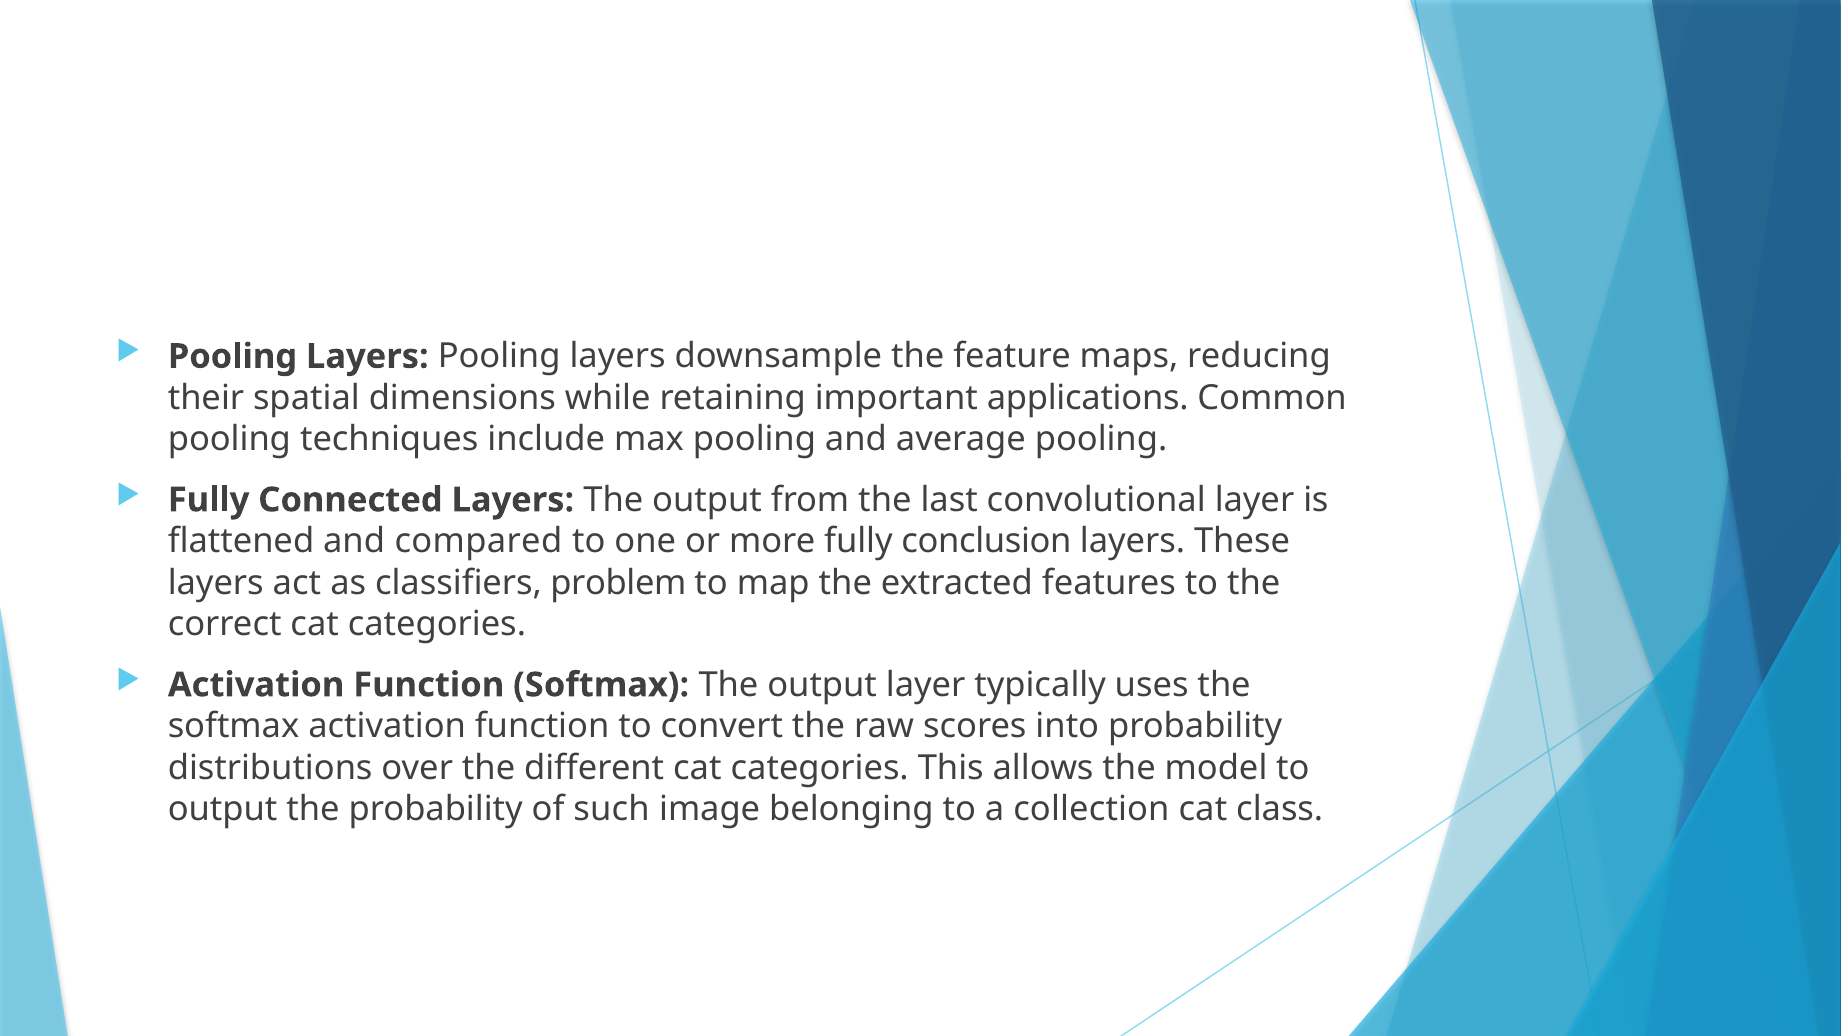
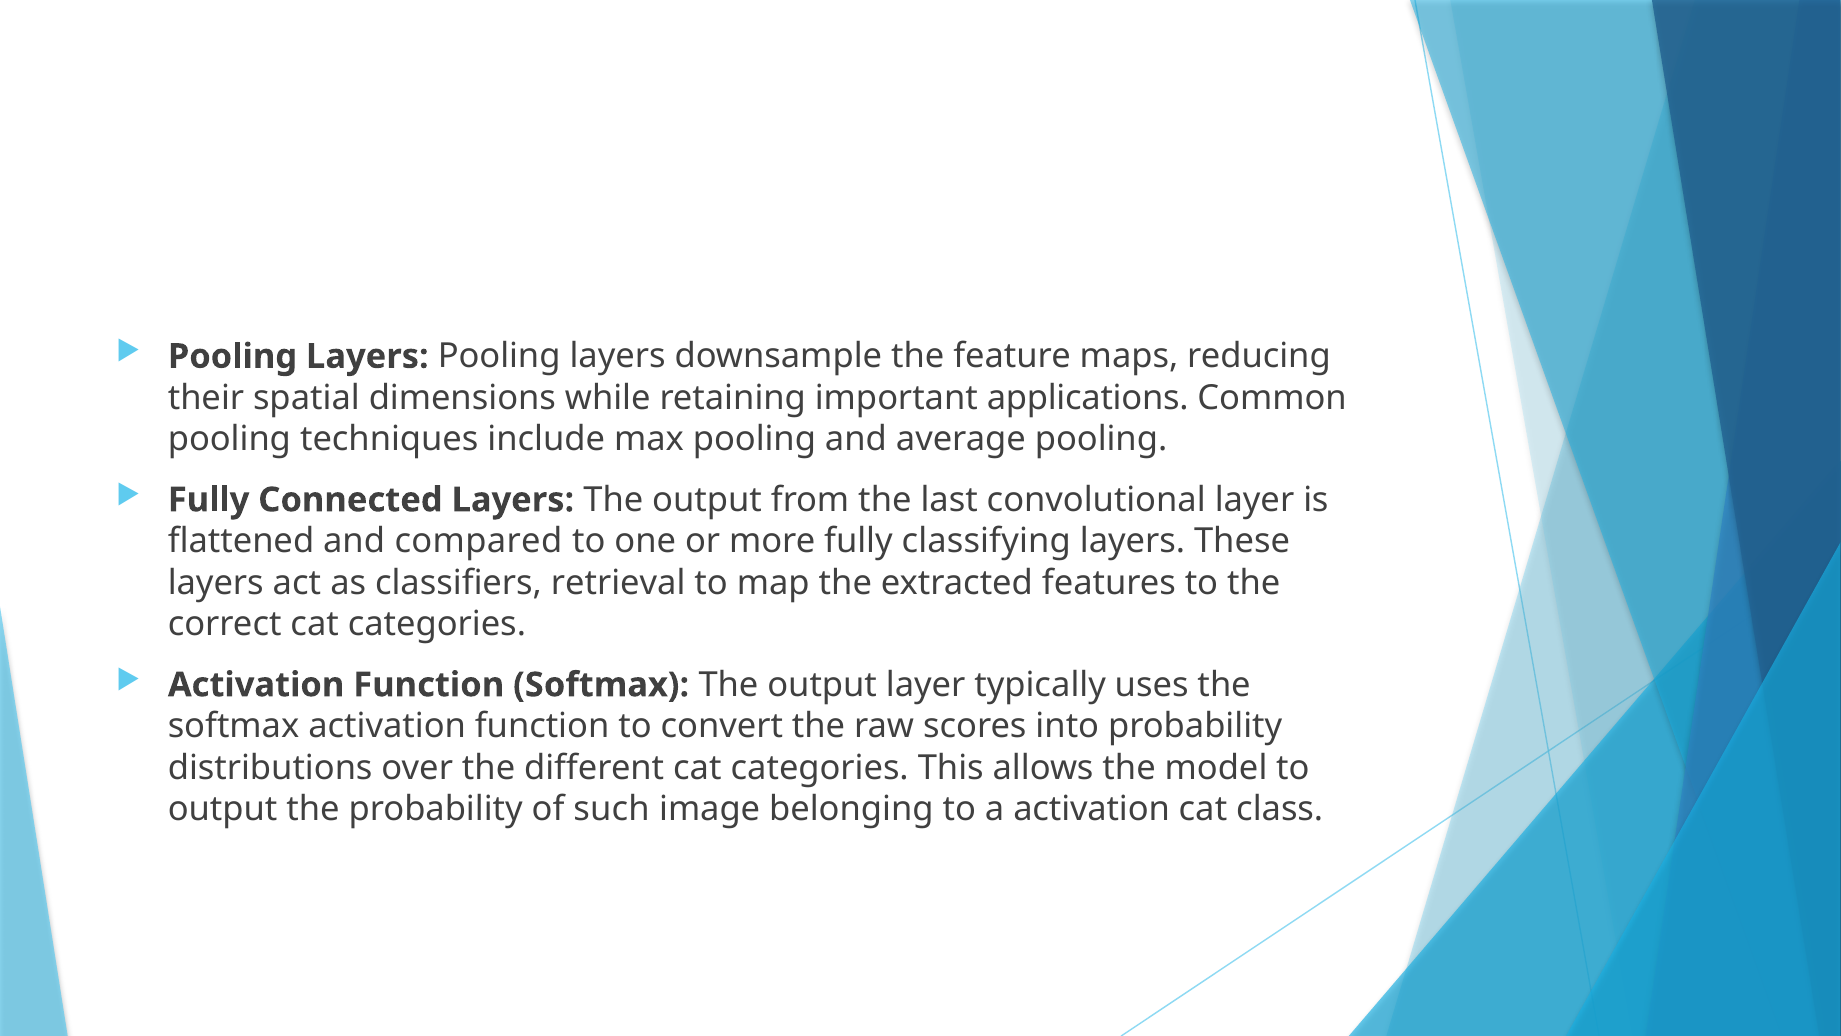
conclusion: conclusion -> classifying
problem: problem -> retrieval
a collection: collection -> activation
